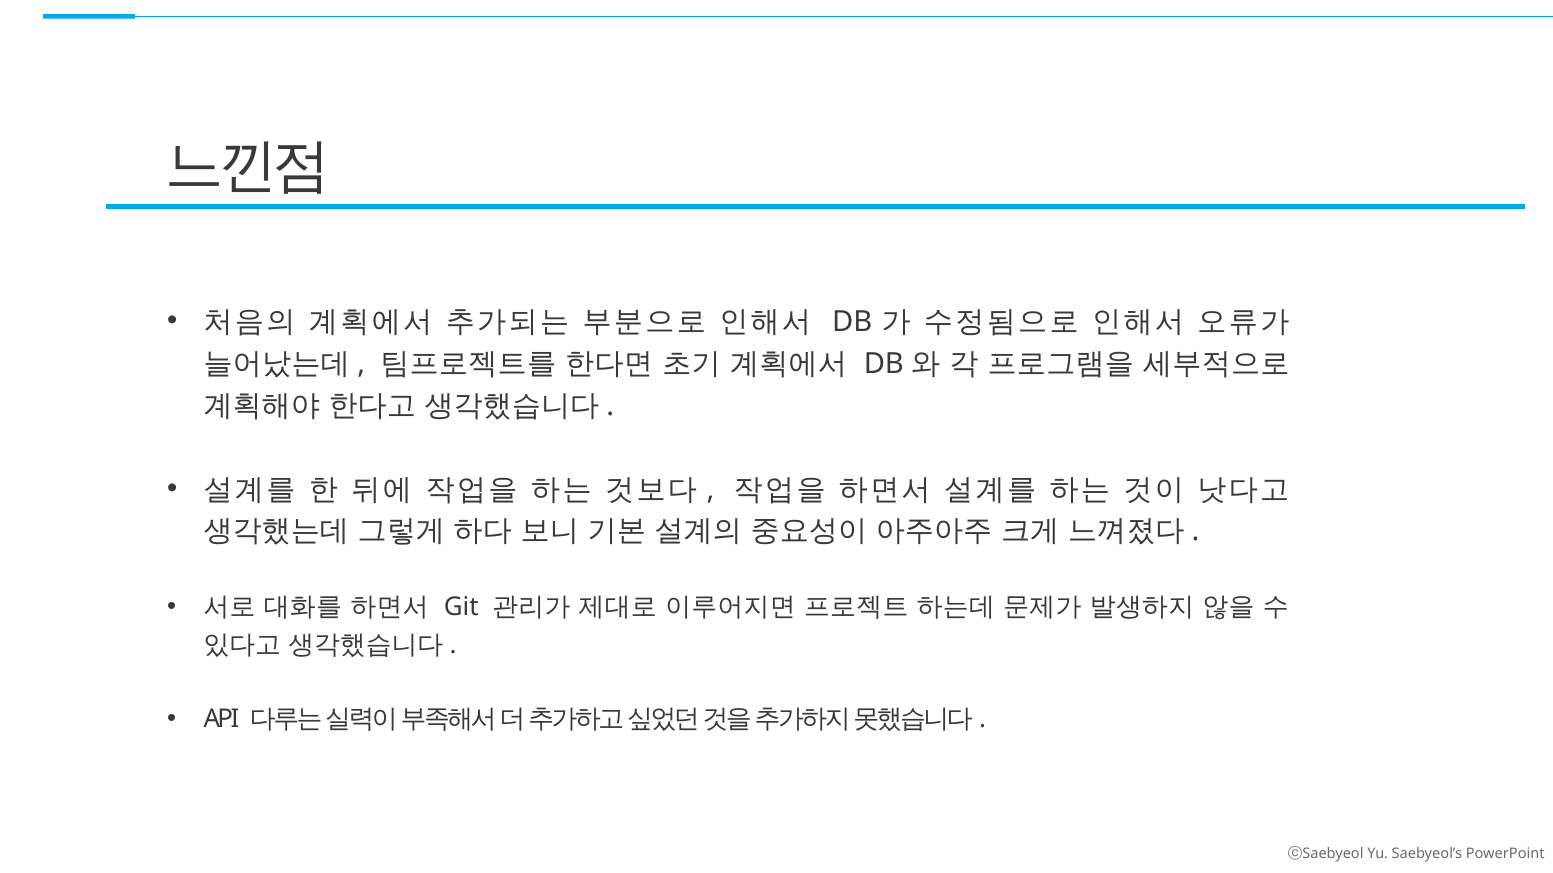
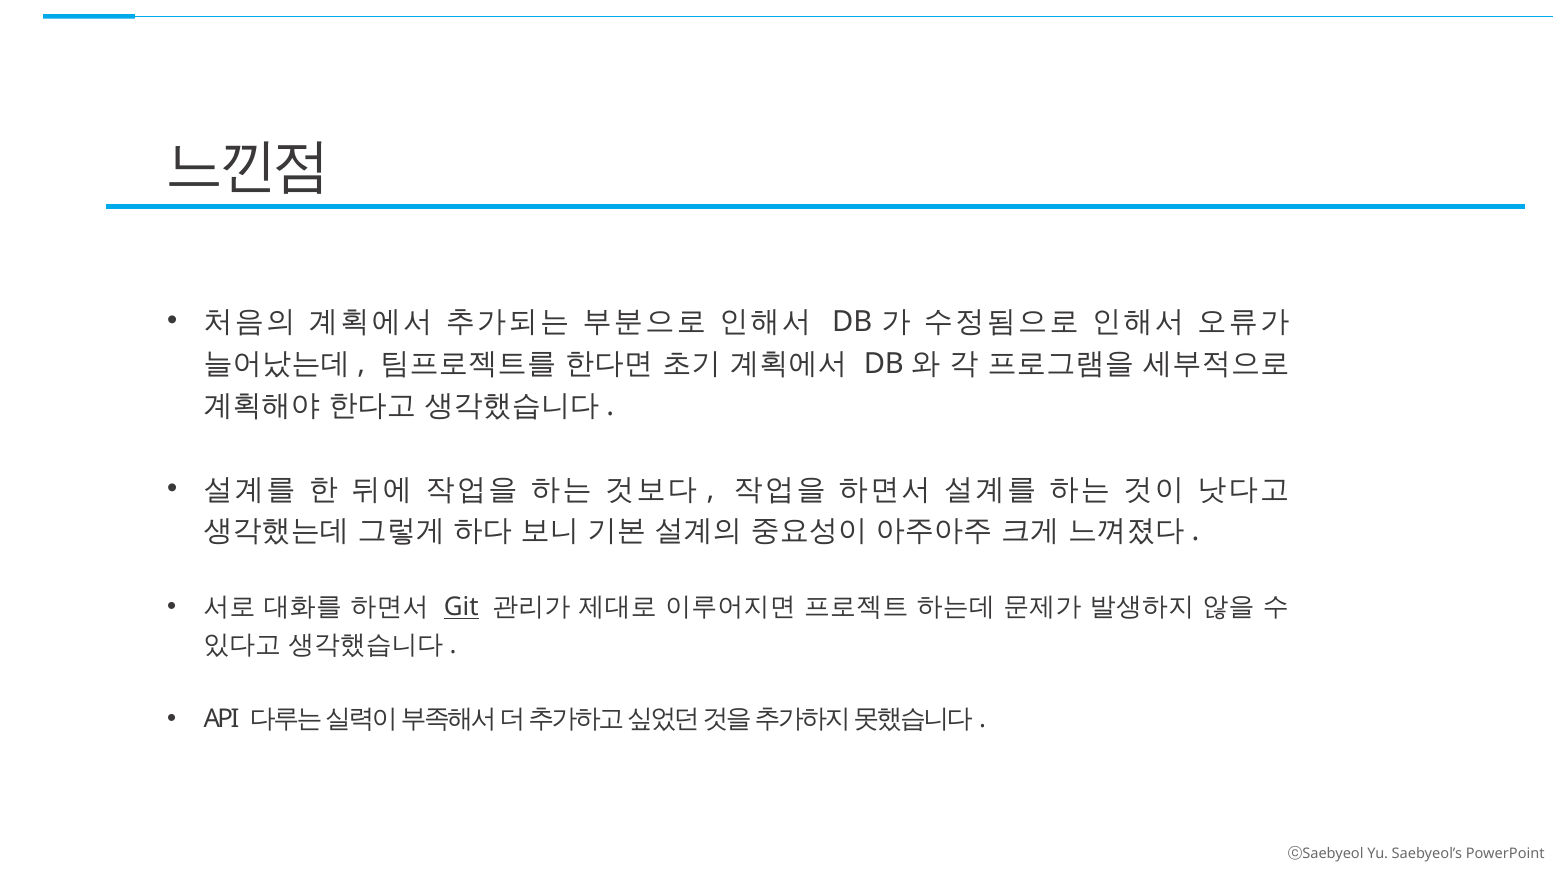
Git underline: none -> present
